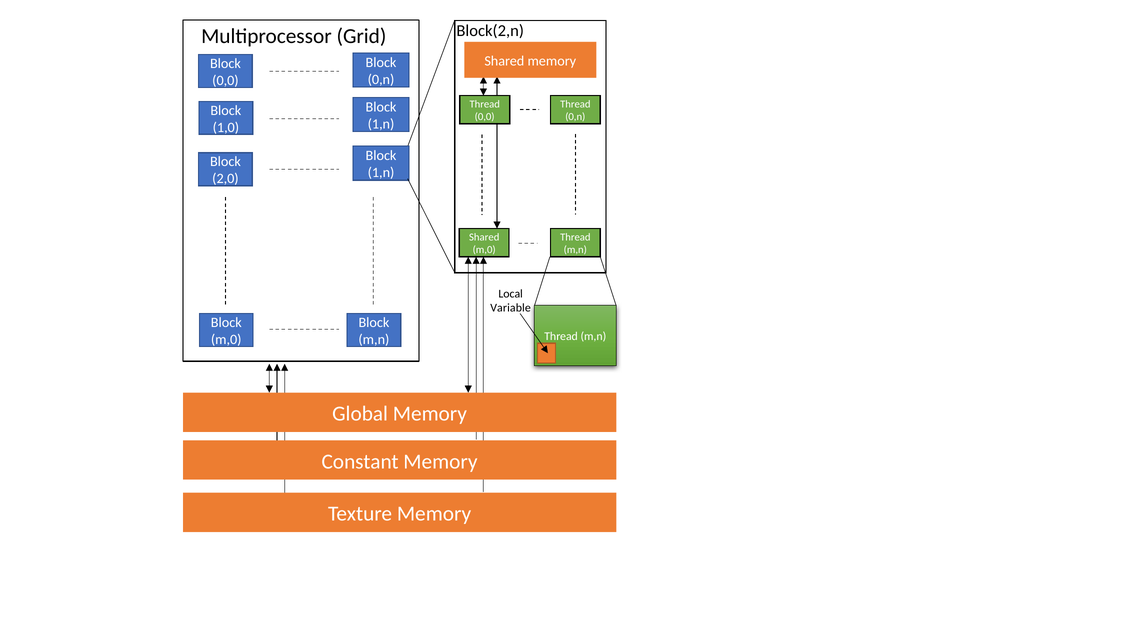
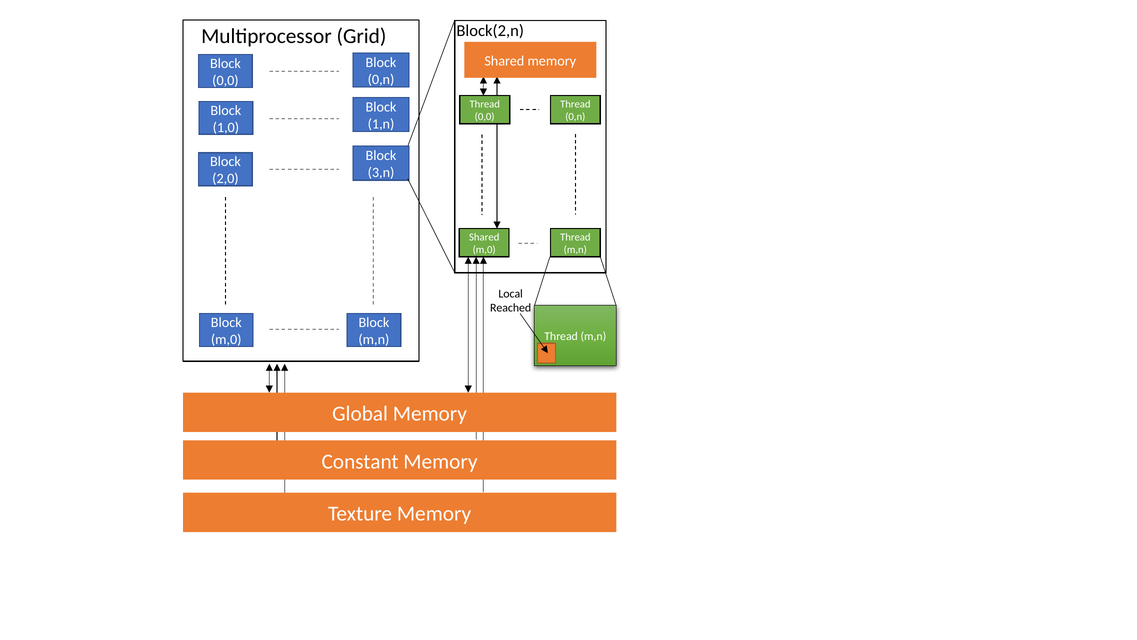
1,n at (381, 173): 1,n -> 3,n
Variable: Variable -> Reached
